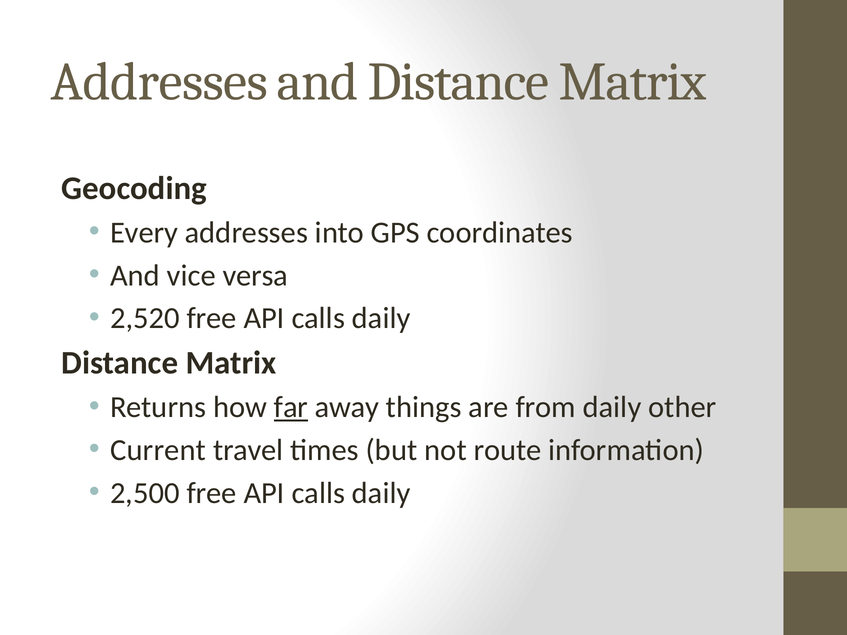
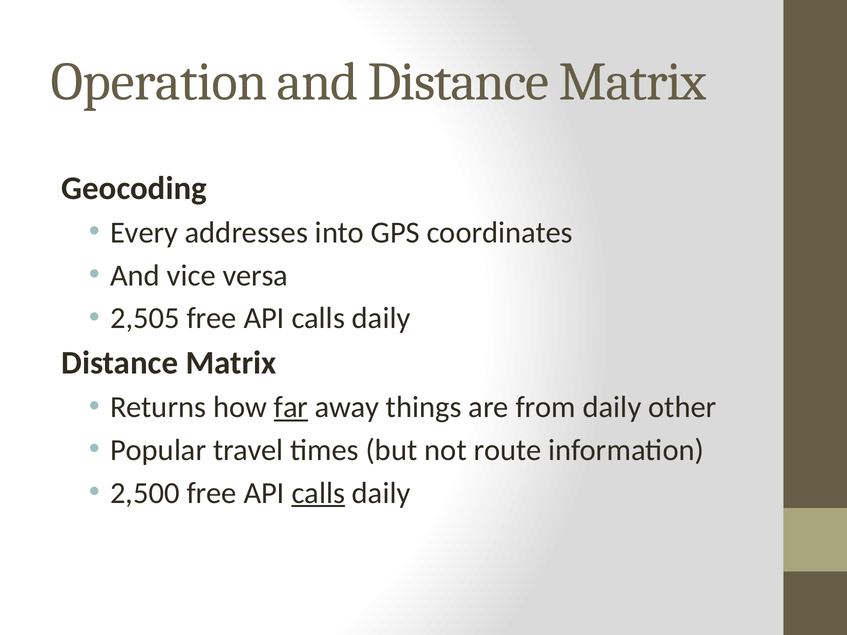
Addresses at (159, 82): Addresses -> Operation
2,520: 2,520 -> 2,505
Current: Current -> Popular
calls at (318, 493) underline: none -> present
